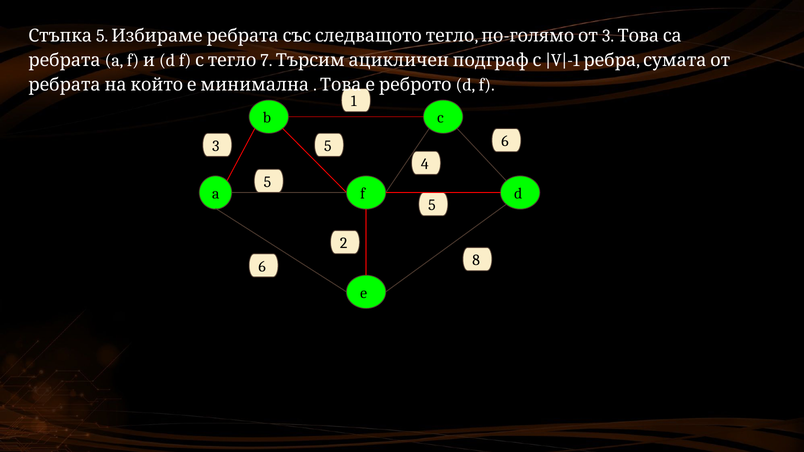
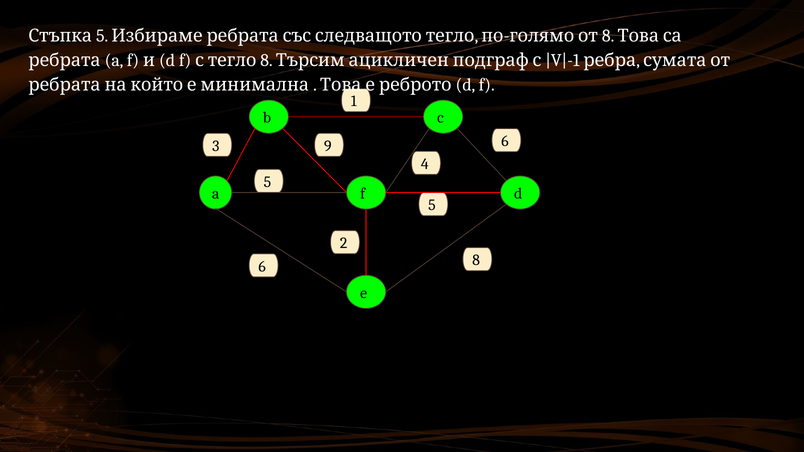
3 at (608, 36): 3 -> 8
f 7: 7 -> 8
3 5: 5 -> 9
